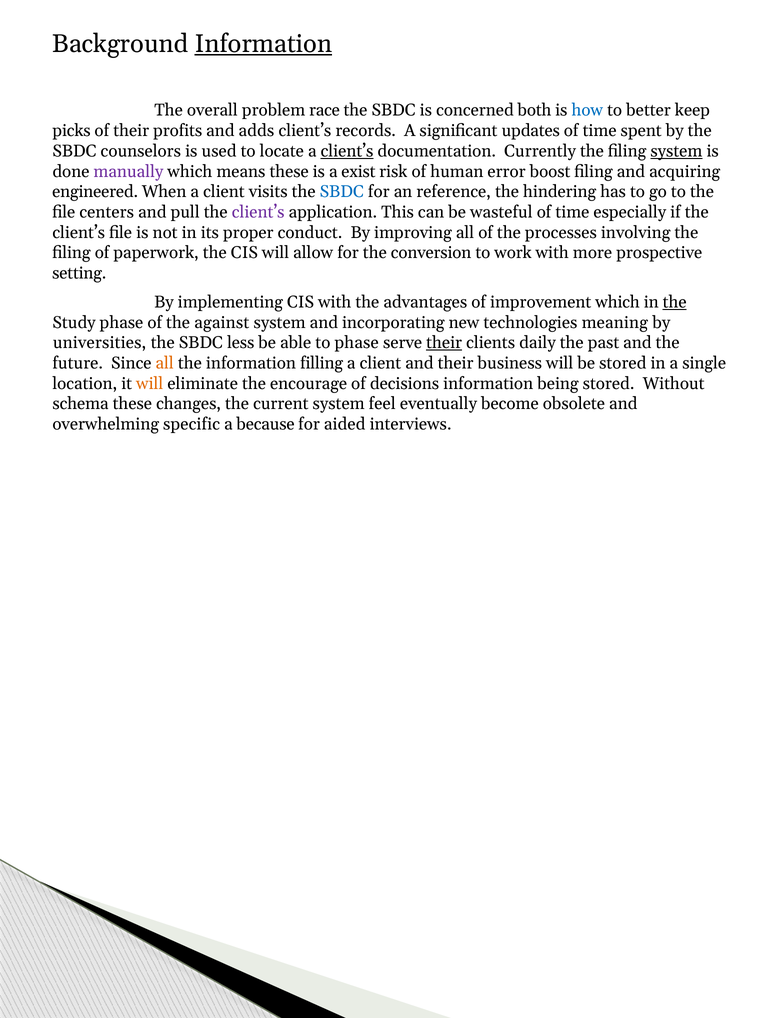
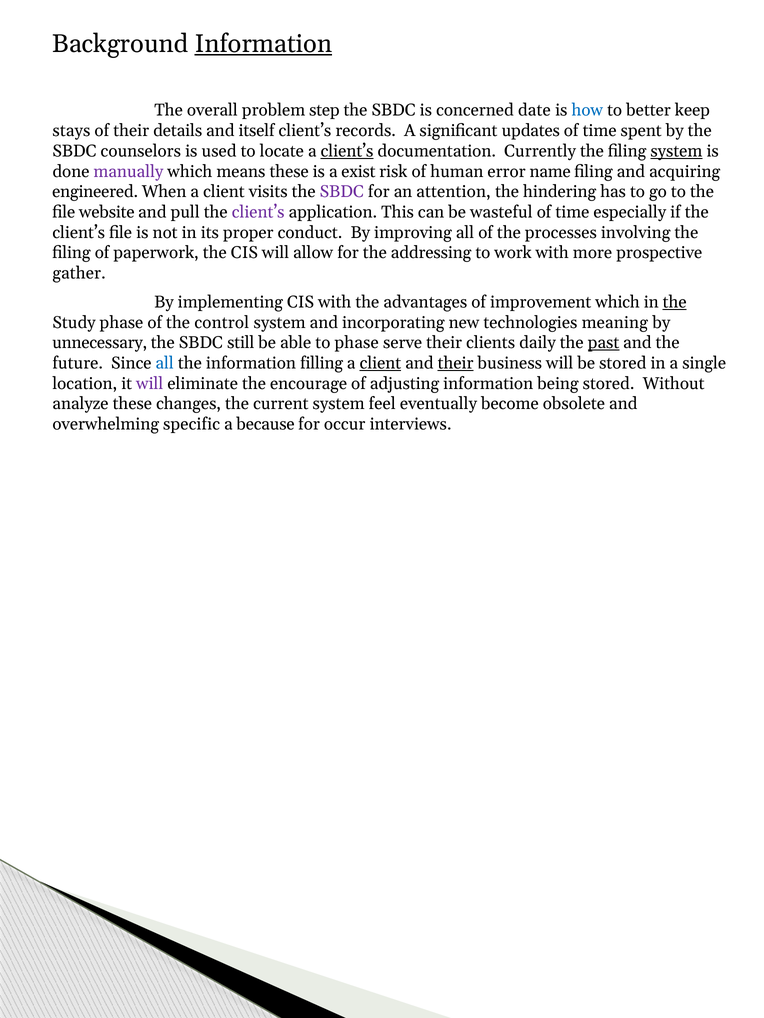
race: race -> step
both: both -> date
picks: picks -> stays
profits: profits -> details
adds: adds -> itself
boost: boost -> name
SBDC at (342, 192) colour: blue -> purple
reference: reference -> attention
centers: centers -> website
conversion: conversion -> addressing
setting: setting -> gather
against: against -> control
universities: universities -> unnecessary
less: less -> still
their at (444, 343) underline: present -> none
past underline: none -> present
all at (165, 363) colour: orange -> blue
client at (380, 363) underline: none -> present
their at (456, 363) underline: none -> present
will at (150, 384) colour: orange -> purple
decisions: decisions -> adjusting
schema: schema -> analyze
aided: aided -> occur
